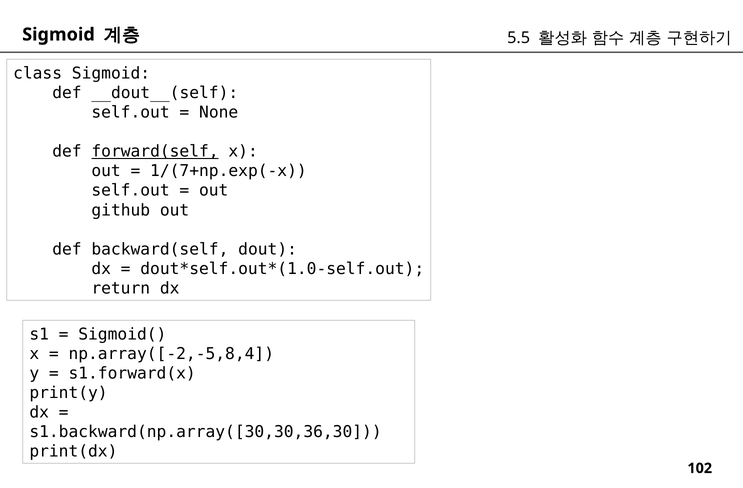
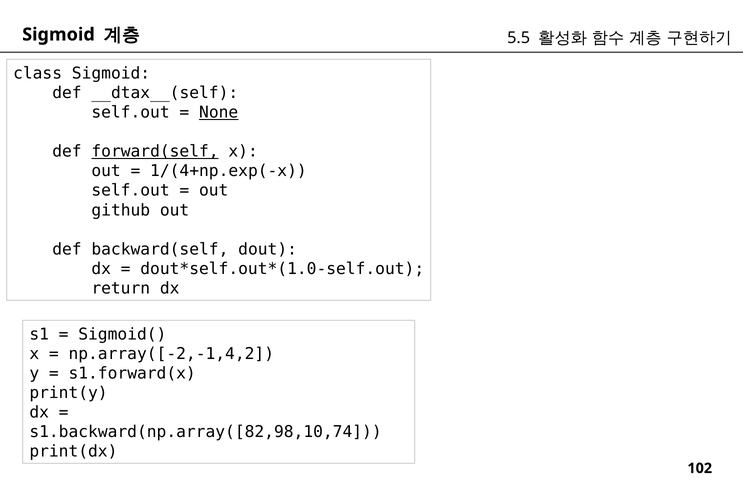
__dout__(self: __dout__(self -> __dtax__(self
None underline: none -> present
1/(7+np.exp(-x: 1/(7+np.exp(-x -> 1/(4+np.exp(-x
np.array([-2,-5,8,4: np.array([-2,-5,8,4 -> np.array([-2,-1,4,2
s1.backward(np.array([30,30,36,30: s1.backward(np.array([30,30,36,30 -> s1.backward(np.array([82,98,10,74
